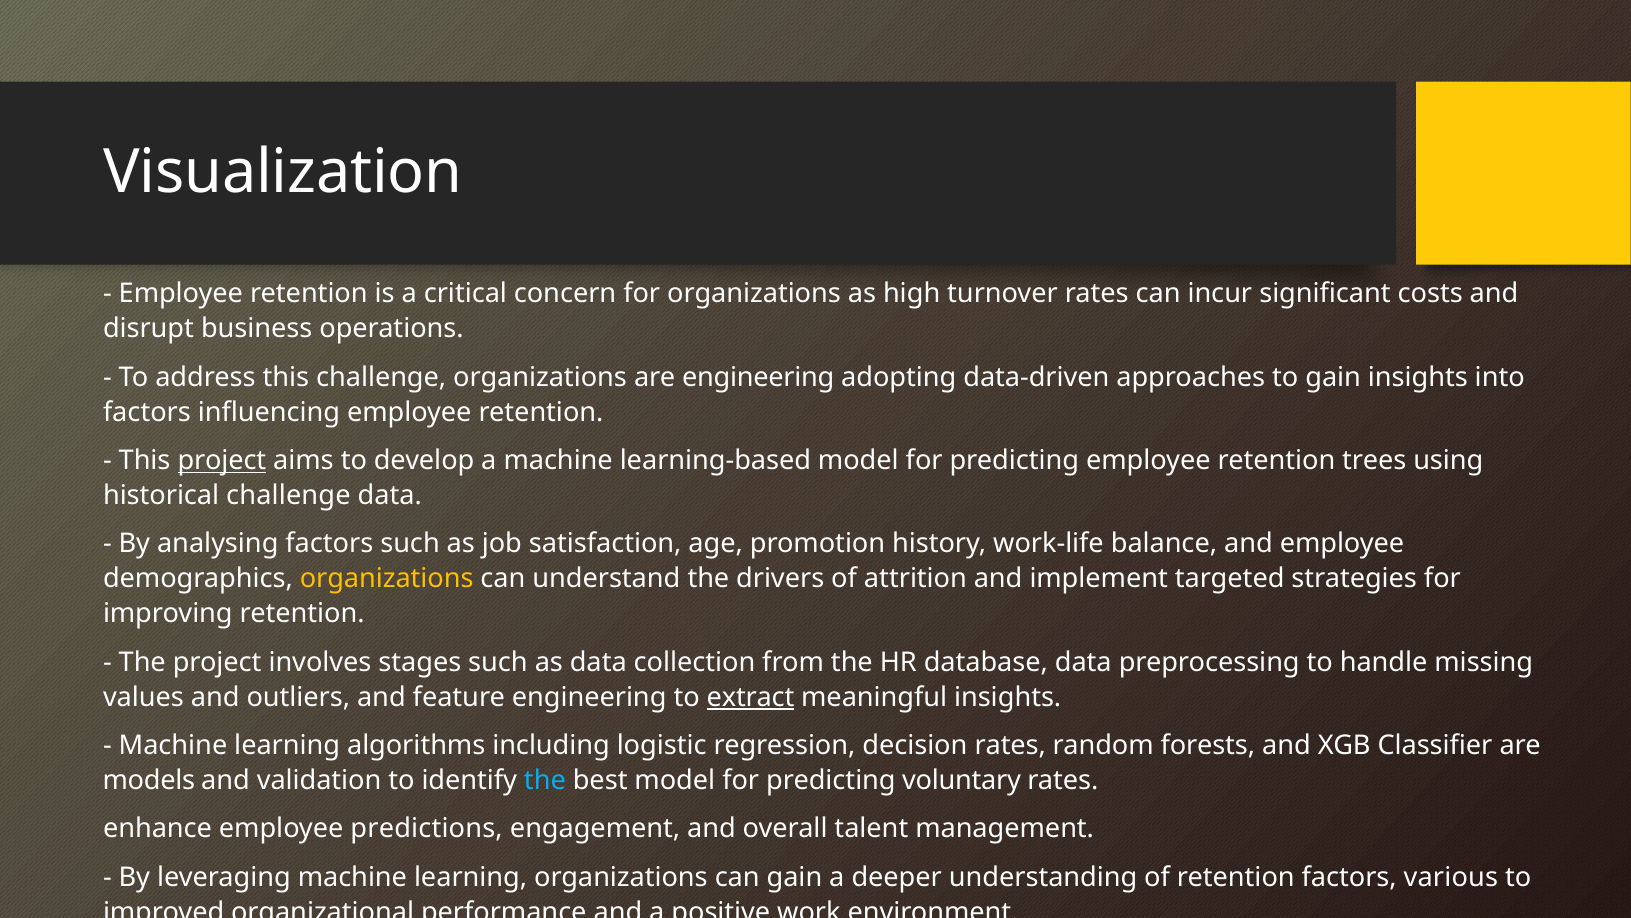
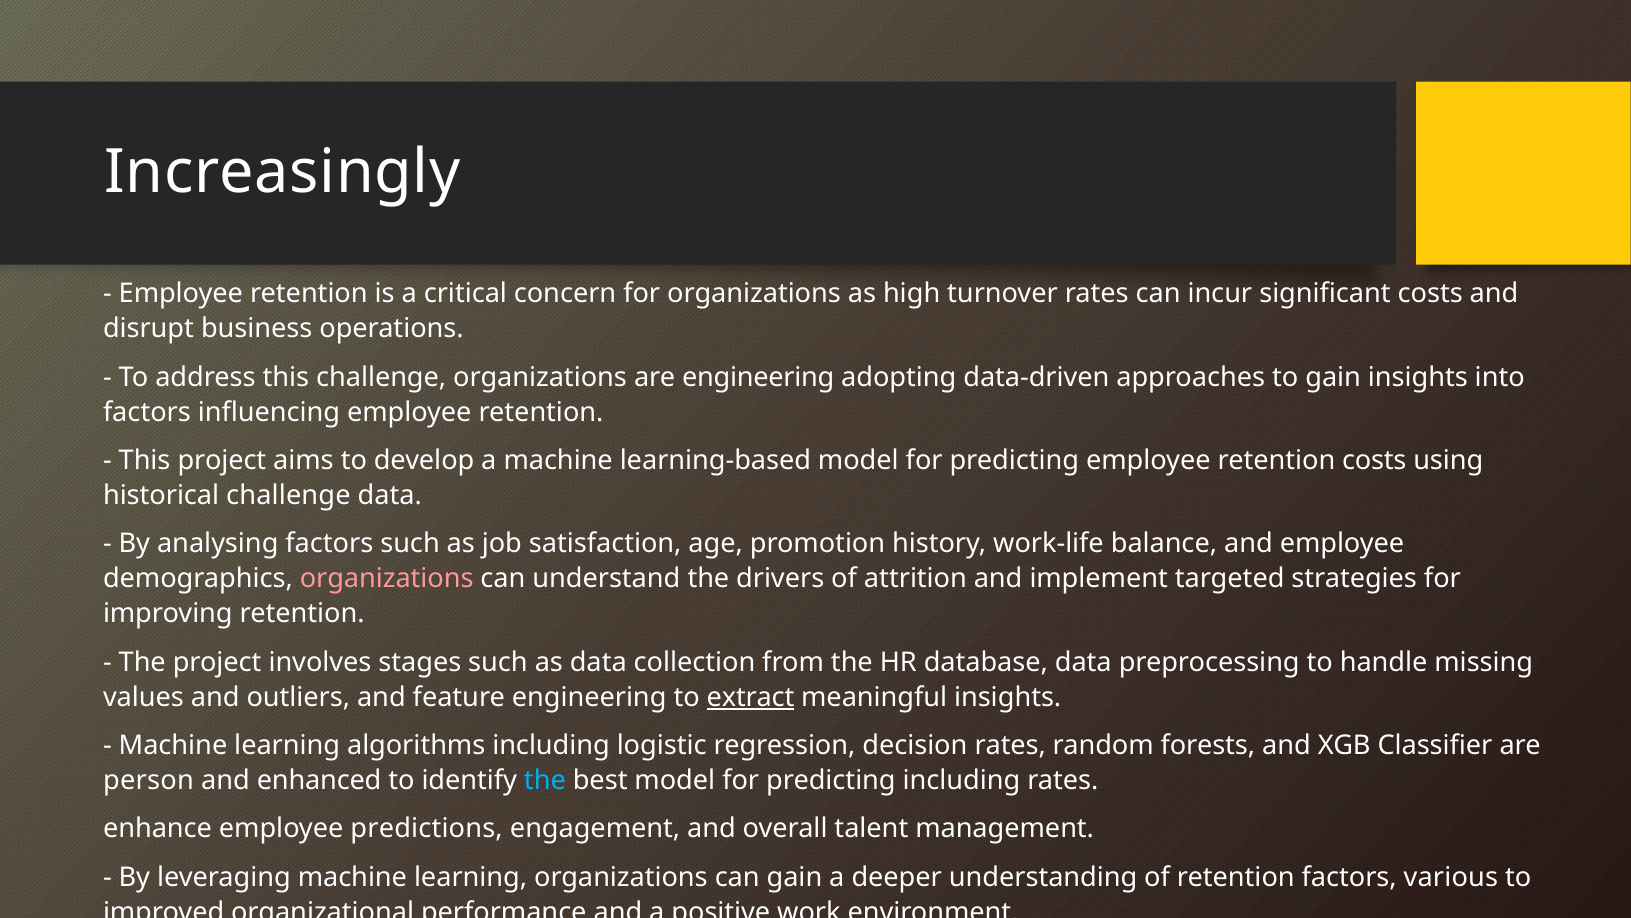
Visualization: Visualization -> Increasingly
project at (222, 460) underline: present -> none
retention trees: trees -> costs
organizations at (387, 579) colour: yellow -> pink
models: models -> person
validation: validation -> enhanced
predicting voluntary: voluntary -> including
